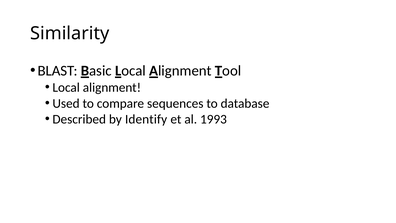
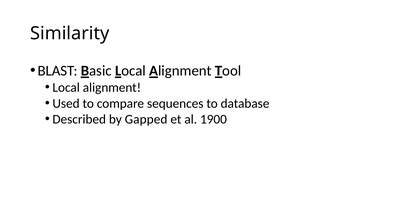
Identify: Identify -> Gapped
1993: 1993 -> 1900
